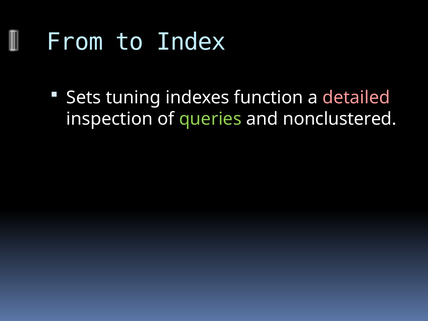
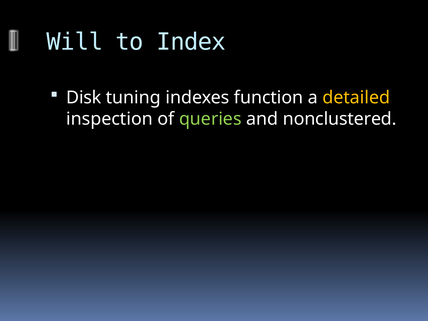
From: From -> Will
Sets: Sets -> Disk
detailed colour: pink -> yellow
